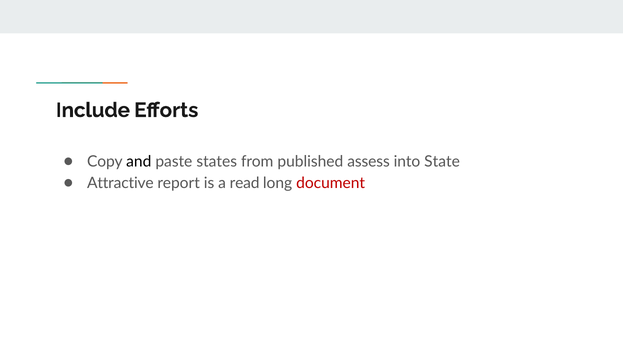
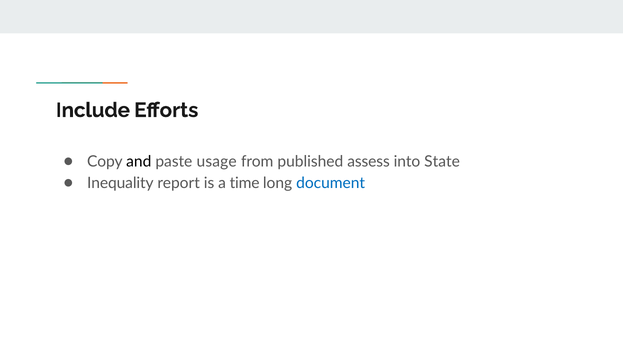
states: states -> usage
Attractive: Attractive -> Inequality
read: read -> time
document colour: red -> blue
